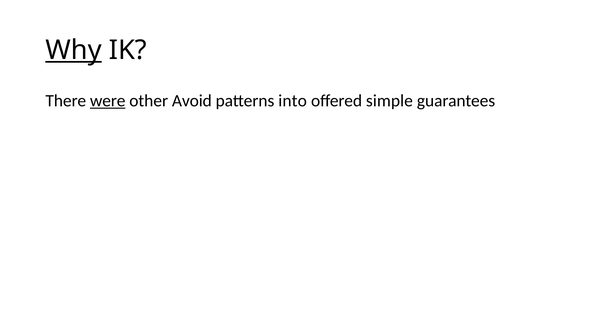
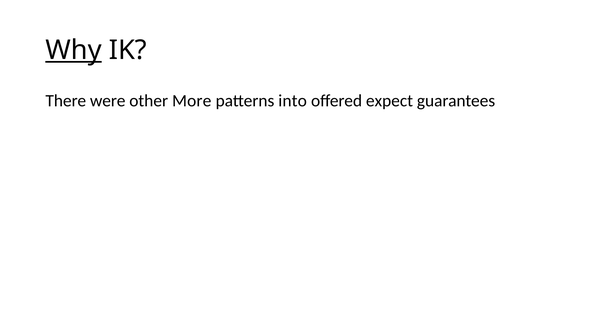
were underline: present -> none
Avoid: Avoid -> More
simple: simple -> expect
